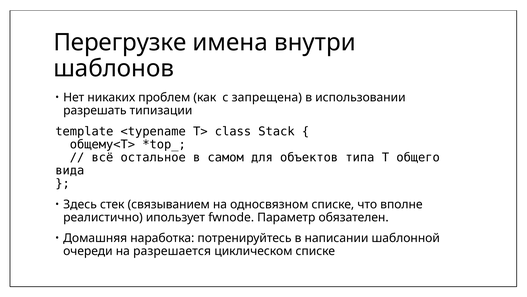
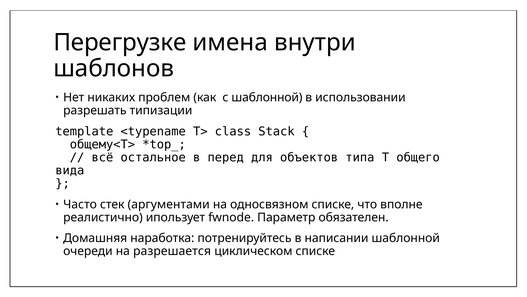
с запрещена: запрещена -> шаблонной
самом: самом -> перед
Здесь: Здесь -> Часто
связыванием: связыванием -> аргументами
